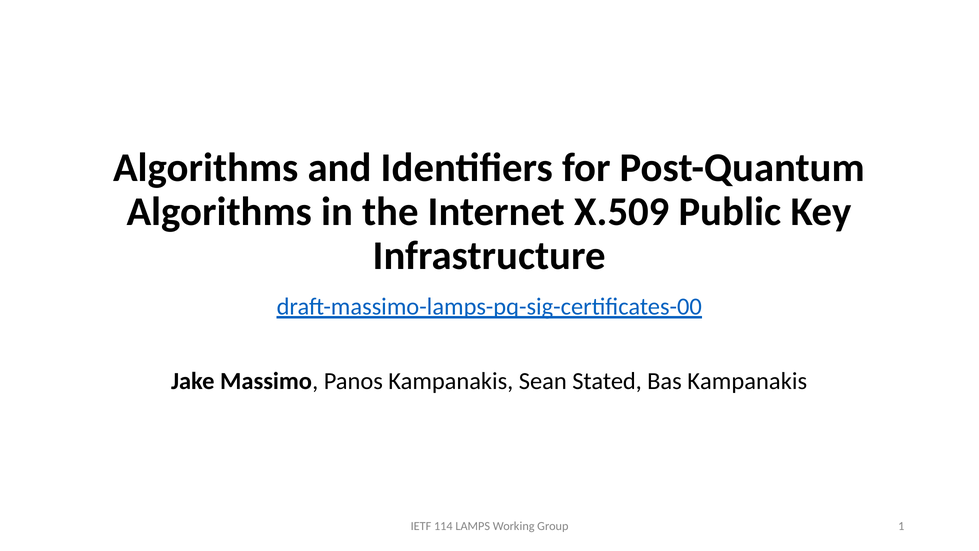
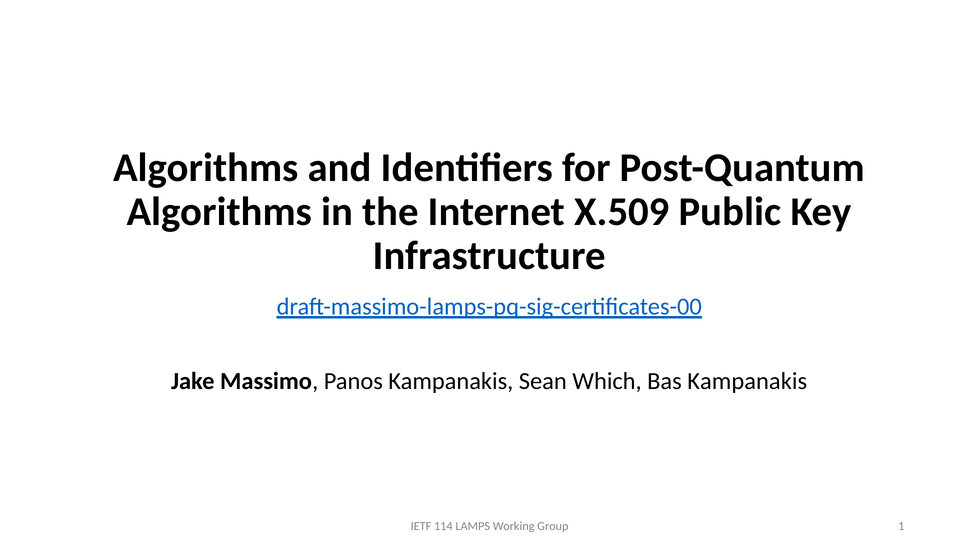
Stated: Stated -> Which
